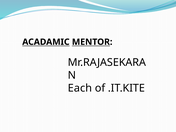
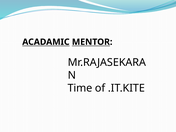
Each: Each -> Time
